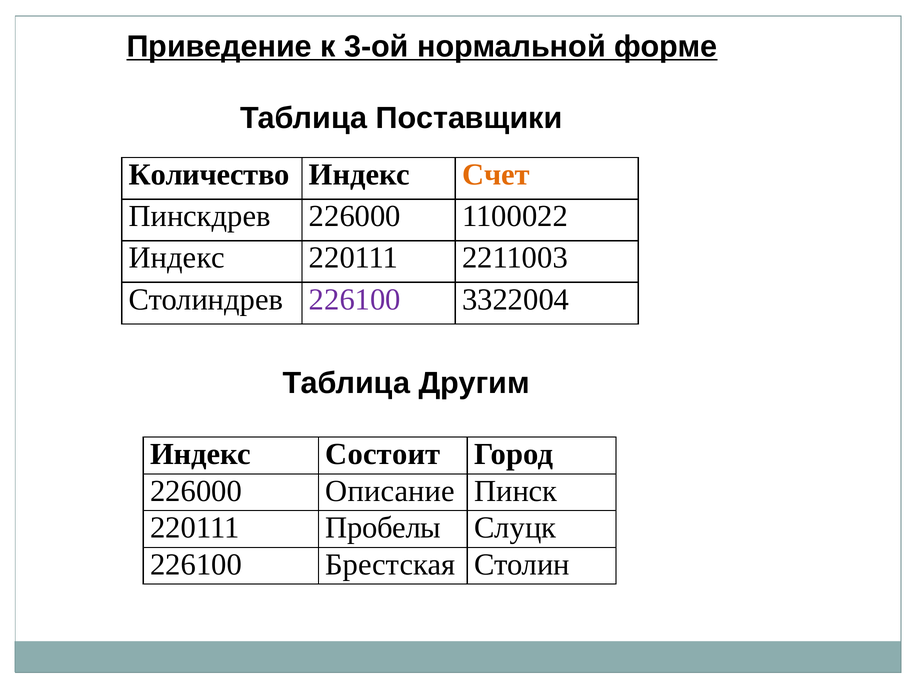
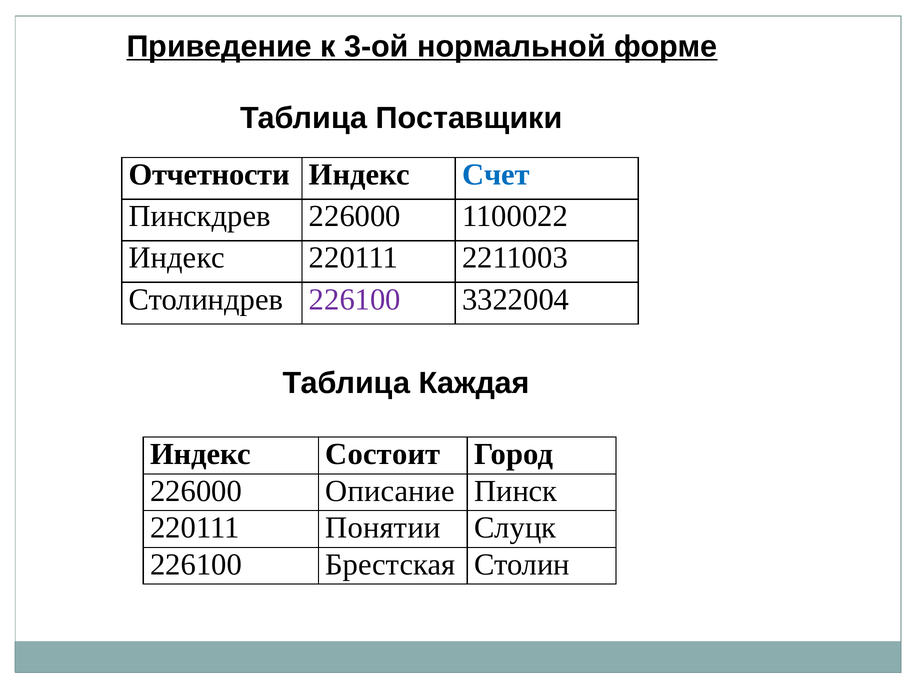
Количество: Количество -> Отчетности
Счет colour: orange -> blue
Другим: Другим -> Каждая
Пробелы: Пробелы -> Понятии
